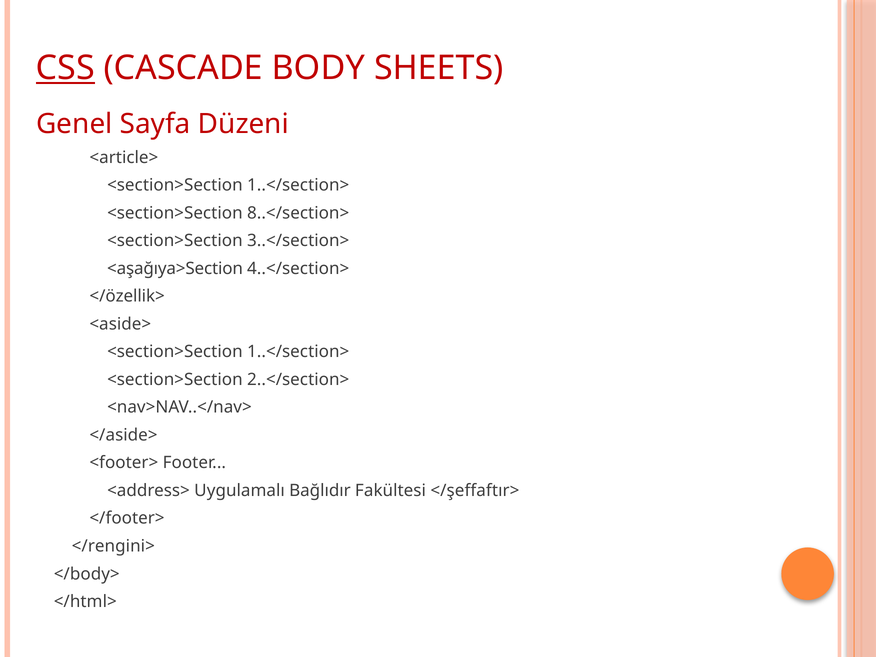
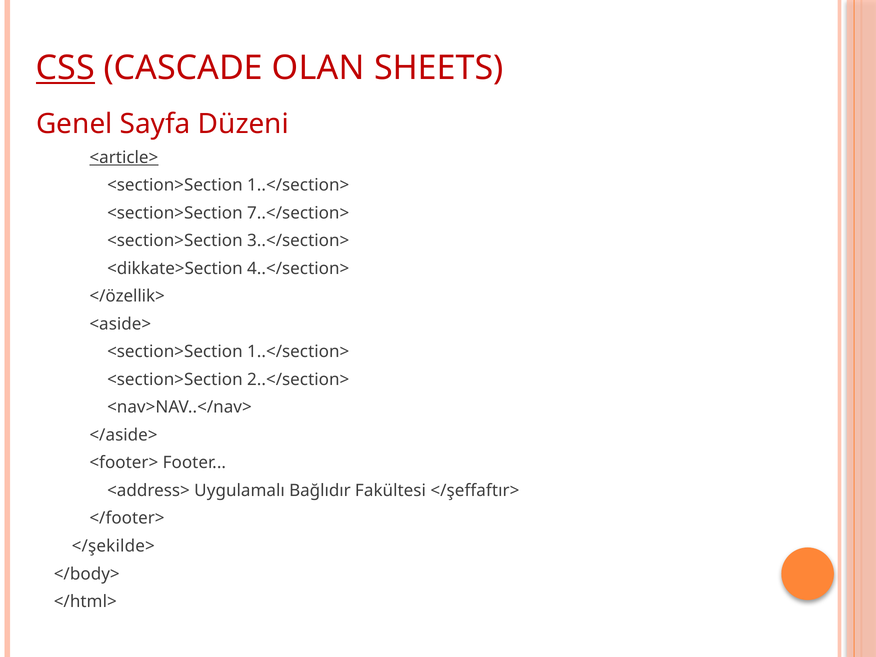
BODY: BODY -> OLAN
<article> underline: none -> present
8..</section>: 8..</section> -> 7..</section>
<aşağıya>Section: <aşağıya>Section -> <dikkate>Section
</rengini>: </rengini> -> </şekilde>
